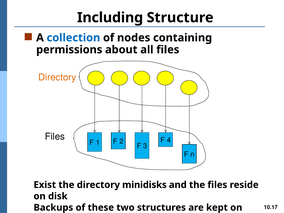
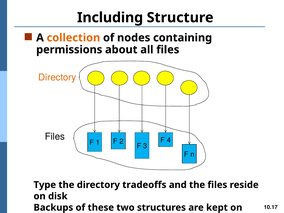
collection colour: blue -> orange
Exist: Exist -> Type
minidisks: minidisks -> tradeoffs
